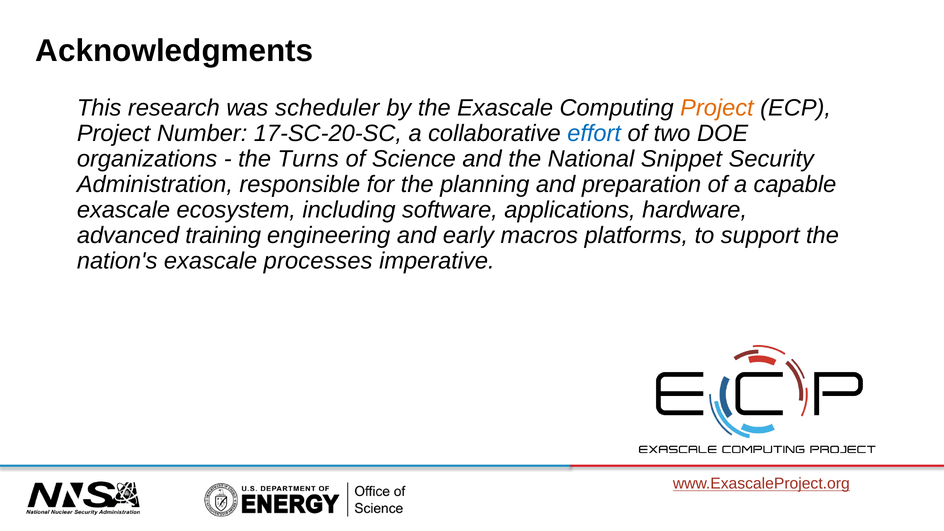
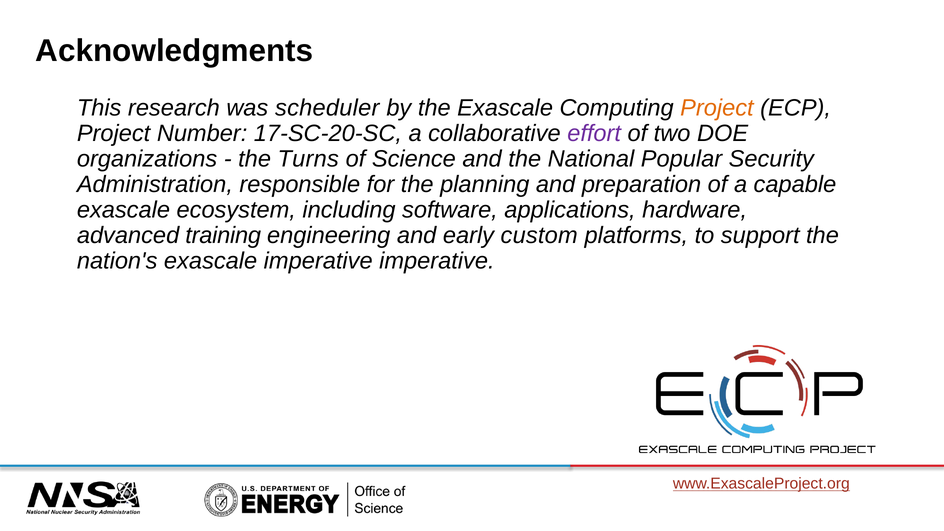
effort colour: blue -> purple
Snippet: Snippet -> Popular
macros: macros -> custom
exascale processes: processes -> imperative
